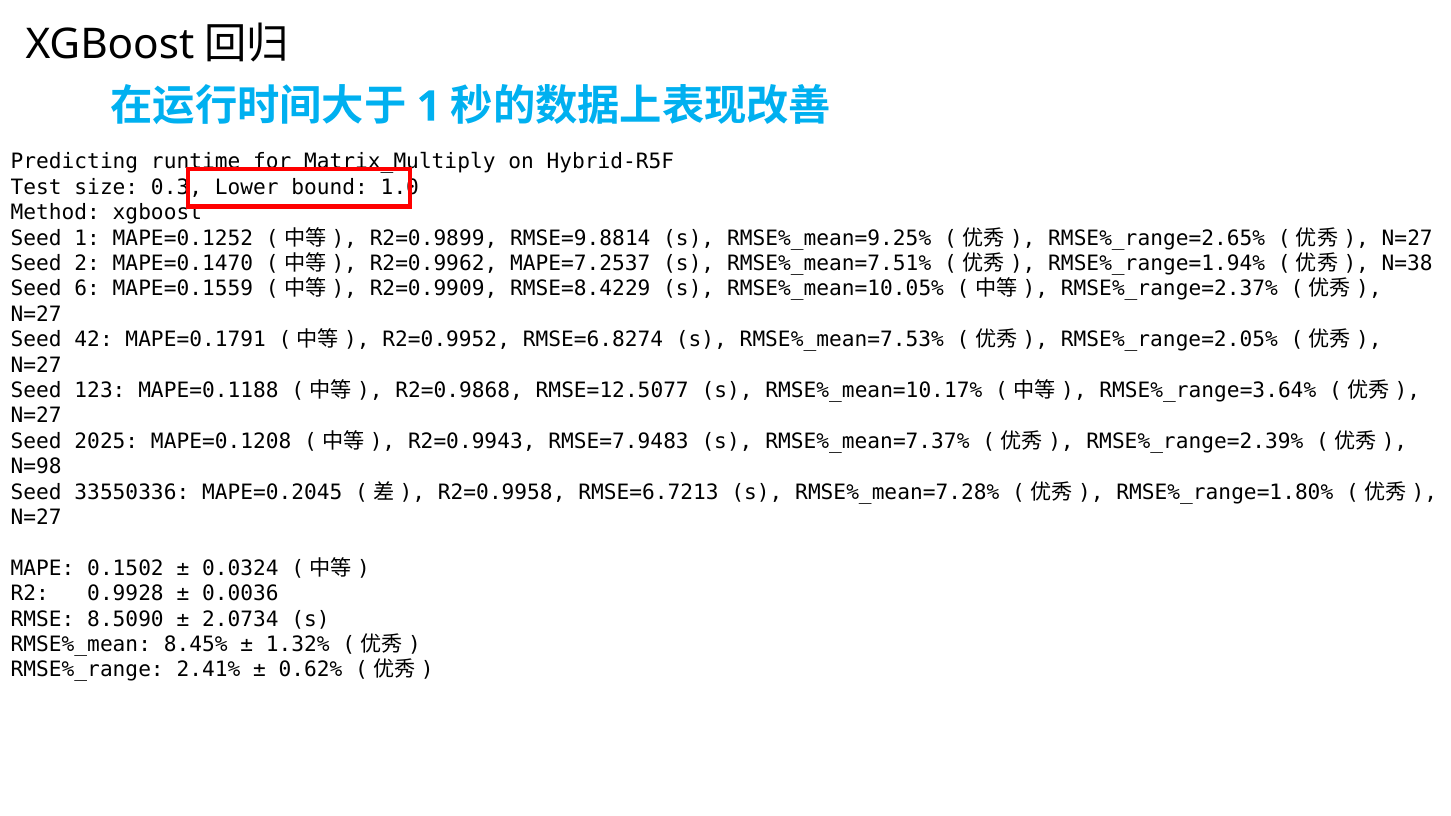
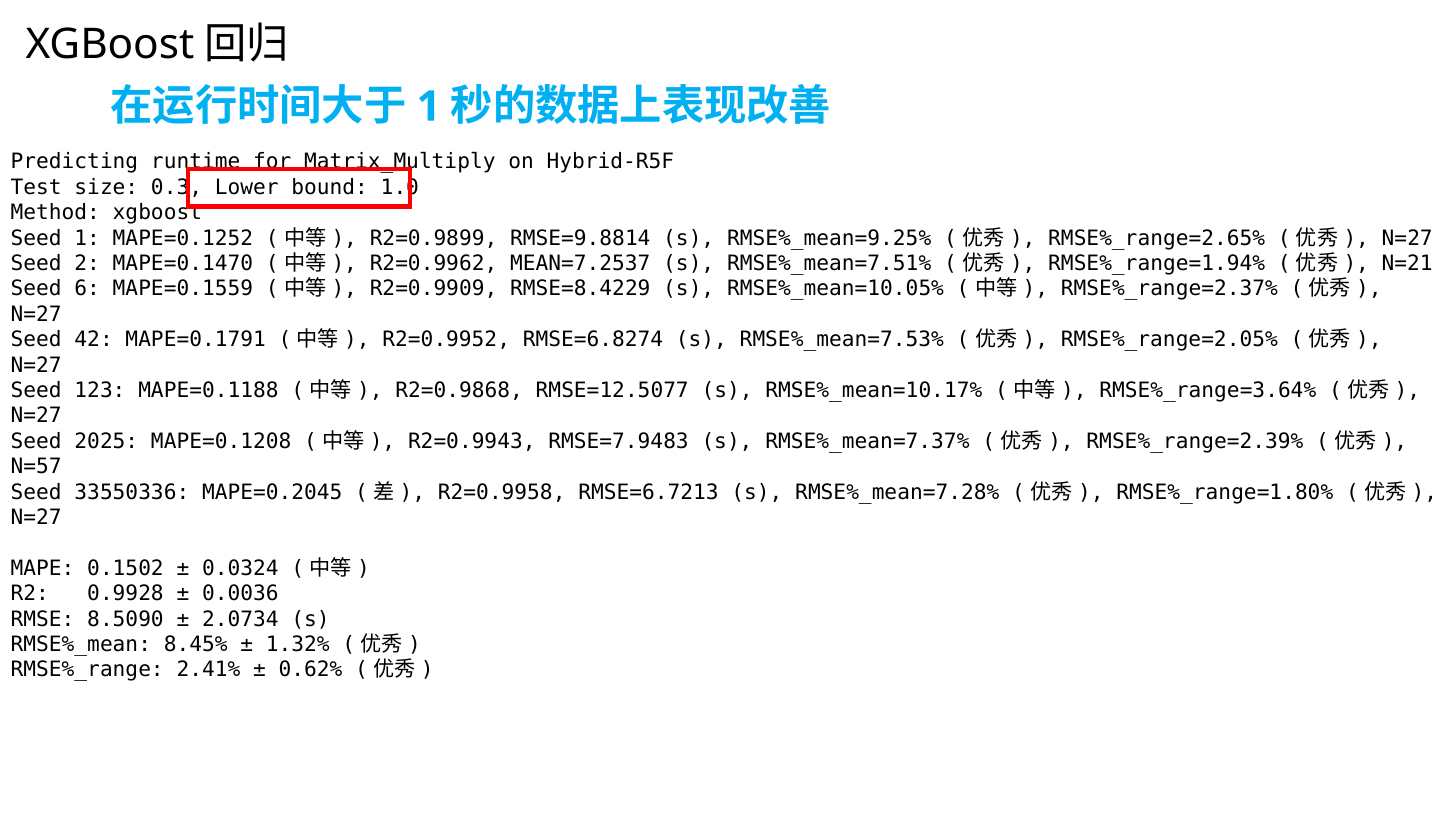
MAPE=7.2537: MAPE=7.2537 -> MEAN=7.2537
N=38: N=38 -> N=21
N=98: N=98 -> N=57
